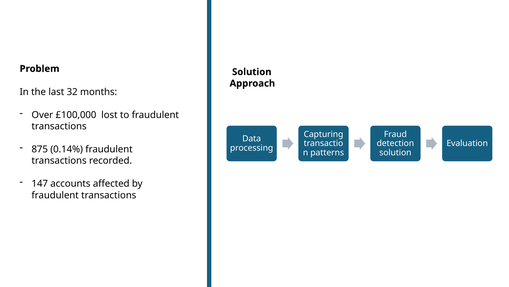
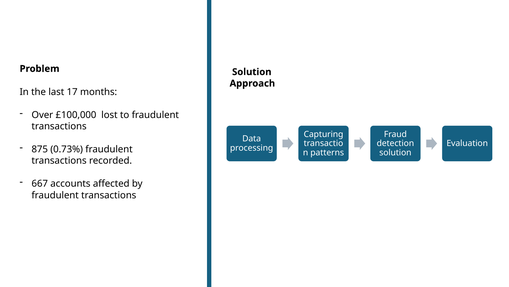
32: 32 -> 17
0.14%: 0.14% -> 0.73%
147: 147 -> 667
